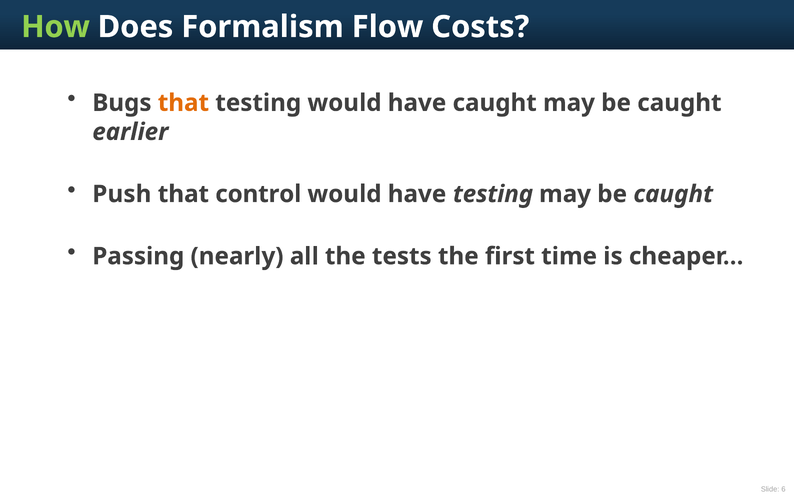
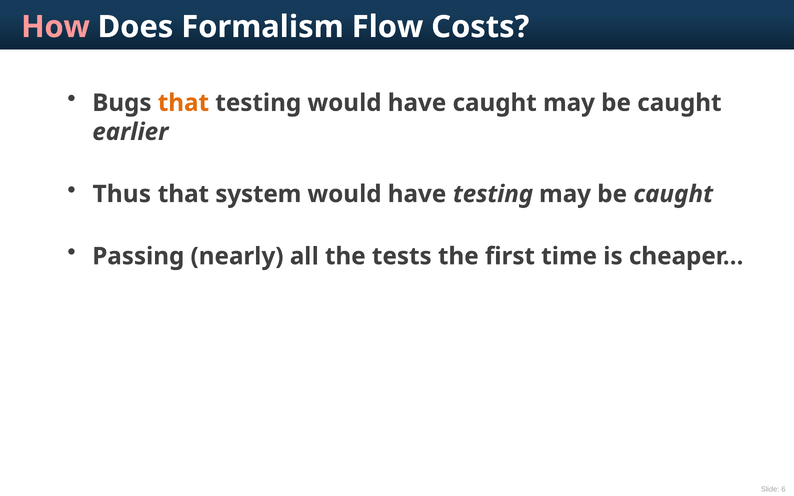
How colour: light green -> pink
Push: Push -> Thus
control: control -> system
